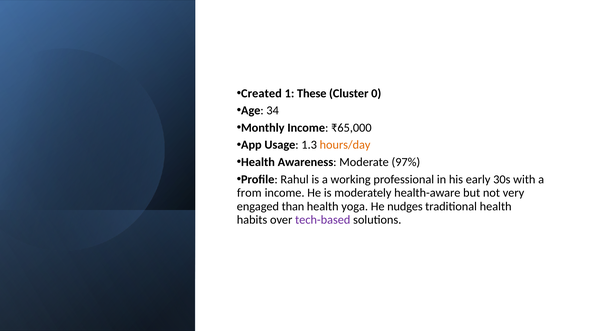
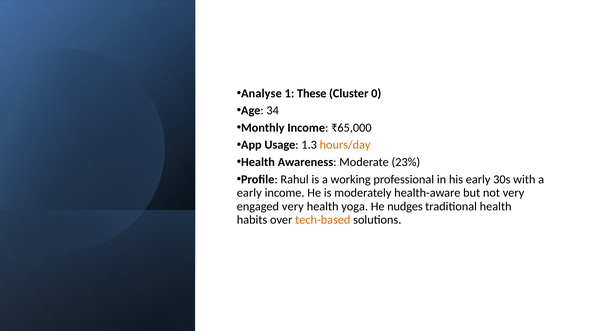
Created: Created -> Analyse
97%: 97% -> 23%
from at (249, 193): from -> early
engaged than: than -> very
tech-based colour: purple -> orange
